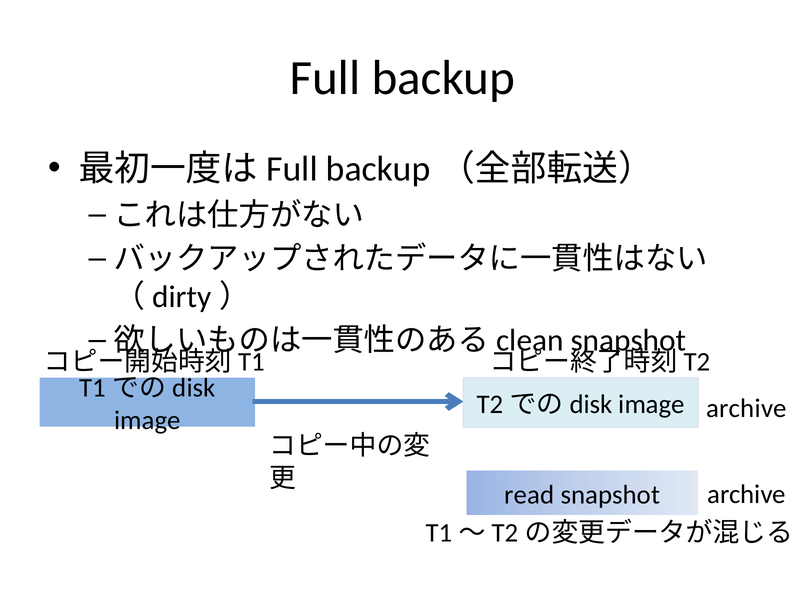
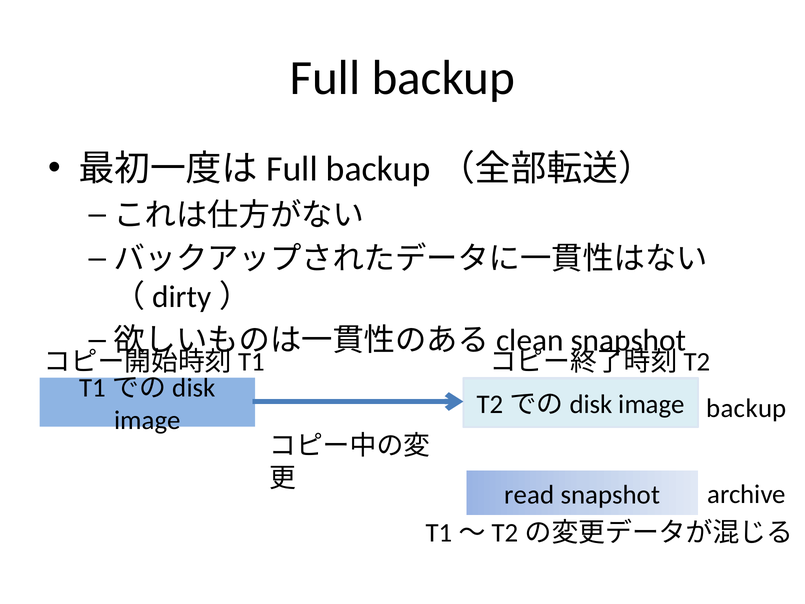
archive at (747, 408): archive -> backup
